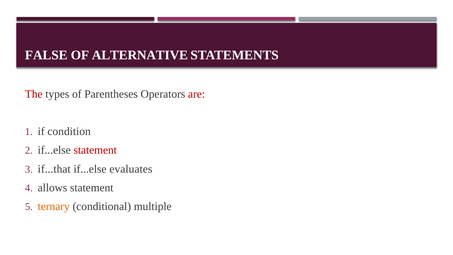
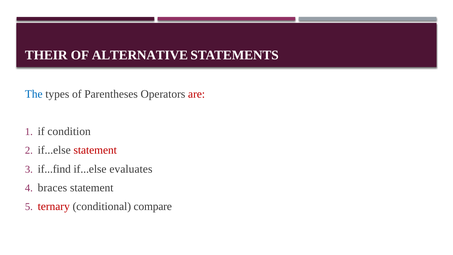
FALSE: FALSE -> THEIR
The colour: red -> blue
if...that: if...that -> if...find
allows: allows -> braces
ternary colour: orange -> red
multiple: multiple -> compare
